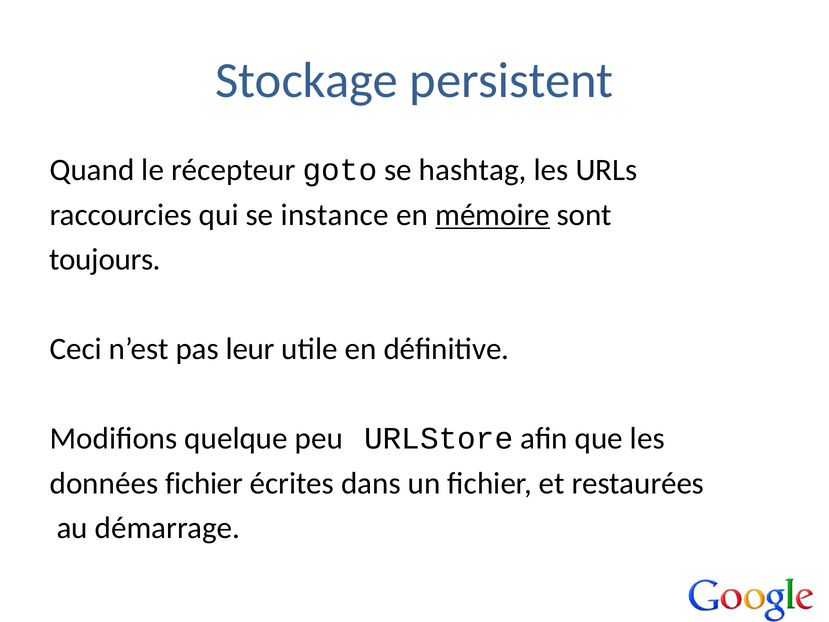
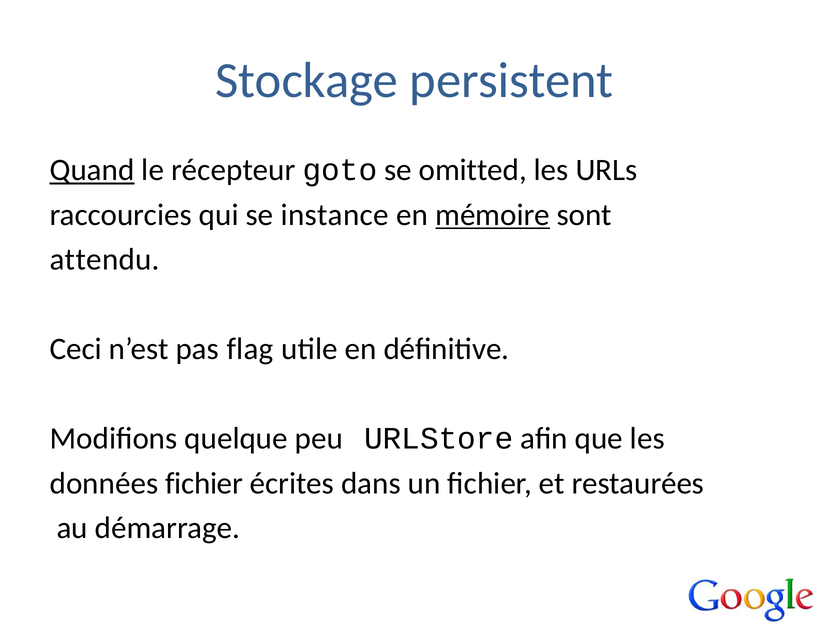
Quand underline: none -> present
hashtag: hashtag -> omitted
toujours: toujours -> attendu
leur: leur -> flag
